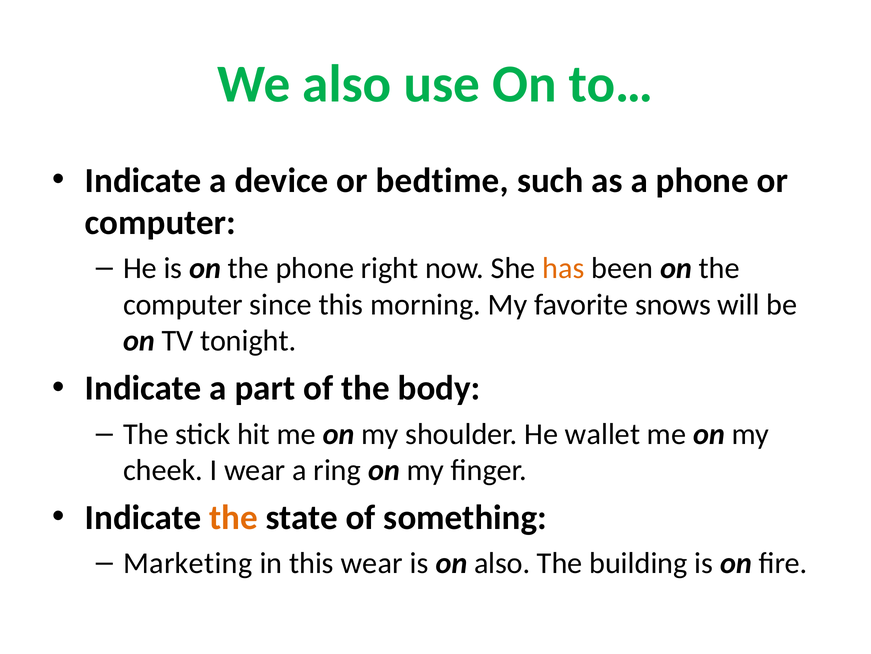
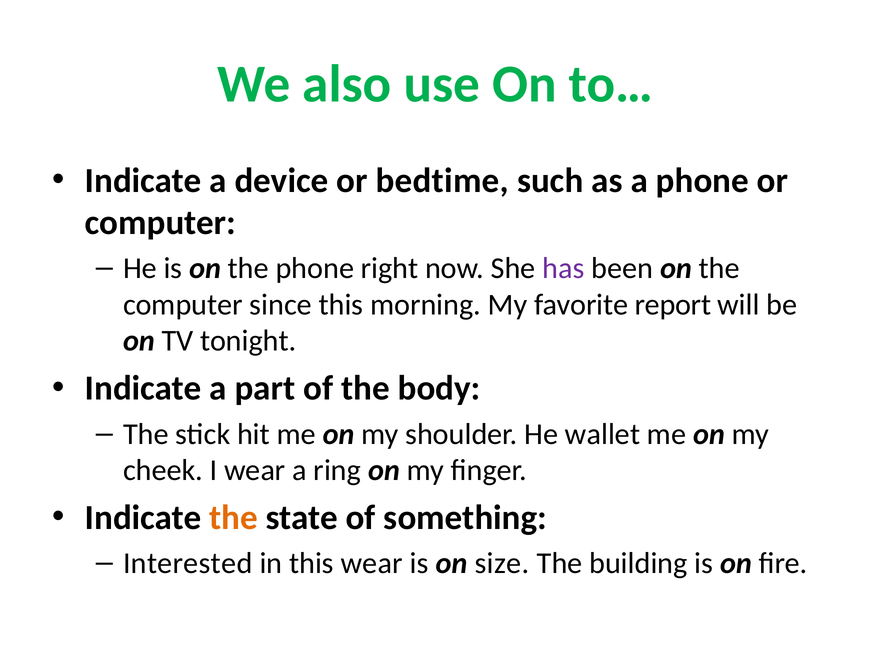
has colour: orange -> purple
snows: snows -> report
Marketing: Marketing -> Interested
on also: also -> size
